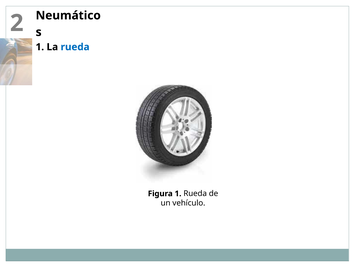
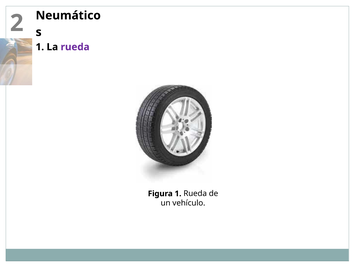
rueda at (75, 47) colour: blue -> purple
